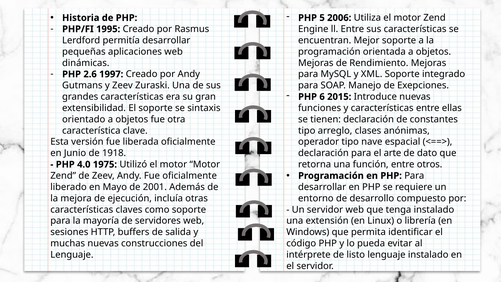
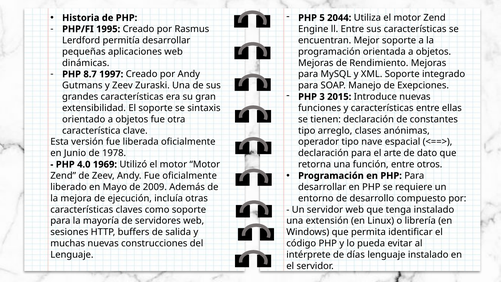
2006: 2006 -> 2044
2.6: 2.6 -> 8.7
6: 6 -> 3
1918: 1918 -> 1978
1975: 1975 -> 1969
2001: 2001 -> 2009
listo: listo -> días
